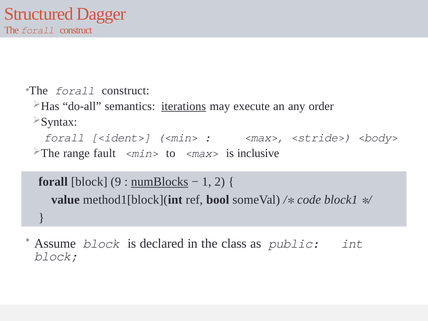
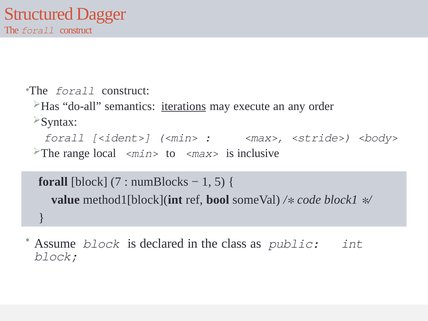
fault: fault -> local
9: 9 -> 7
numBlocks underline: present -> none
2: 2 -> 5
